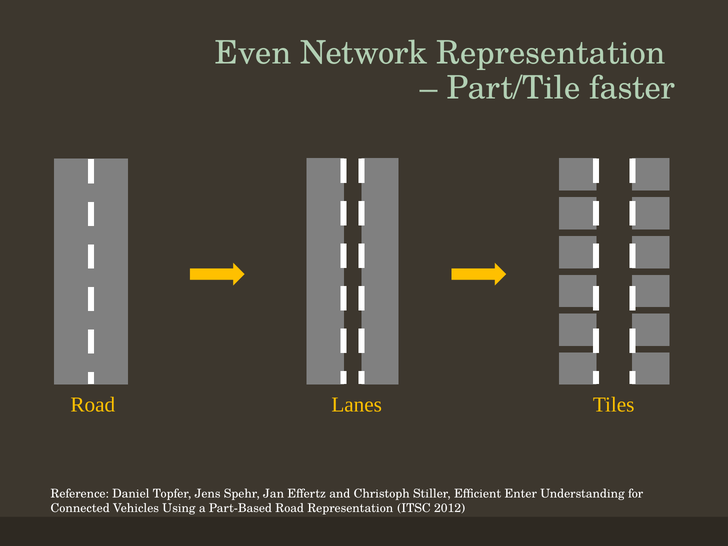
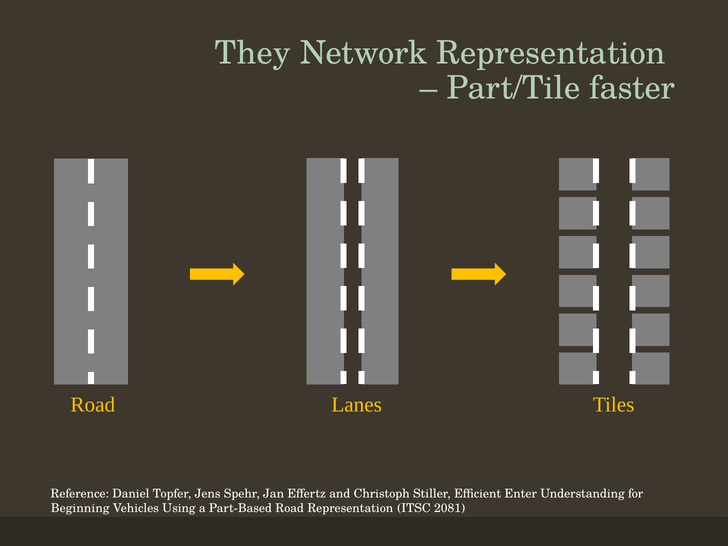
Even: Even -> They
Connected: Connected -> Beginning
2012: 2012 -> 2081
